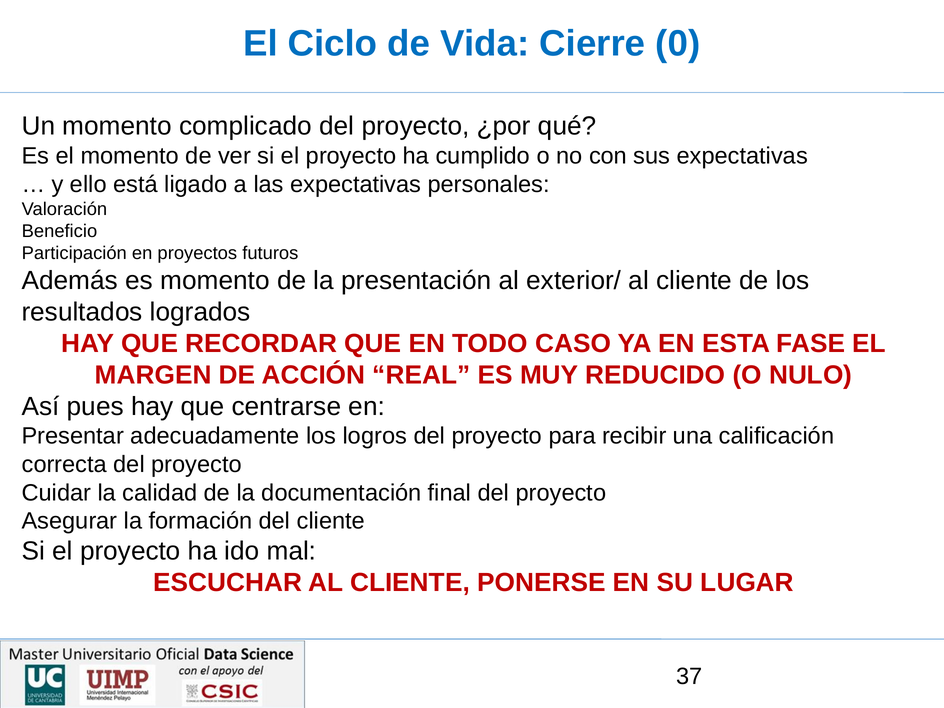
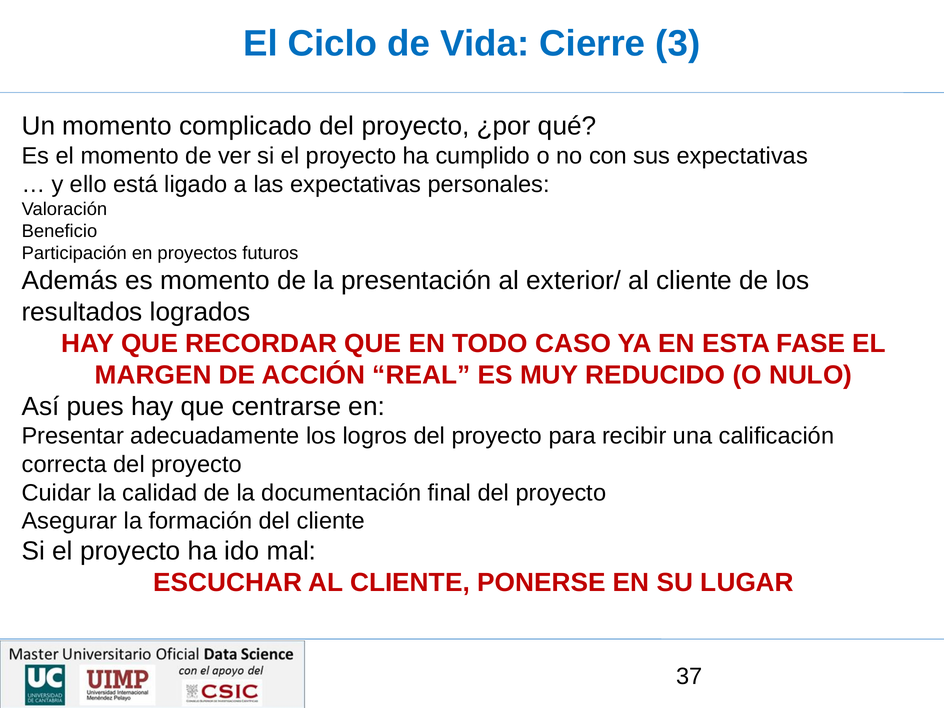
0: 0 -> 3
